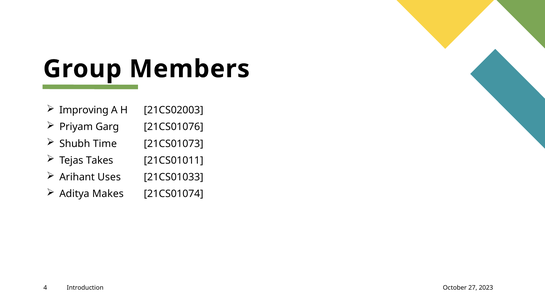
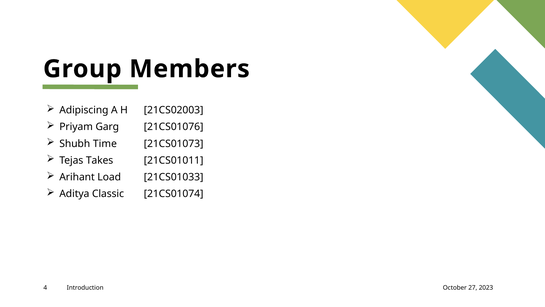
Improving: Improving -> Adipiscing
Uses: Uses -> Load
Makes: Makes -> Classic
